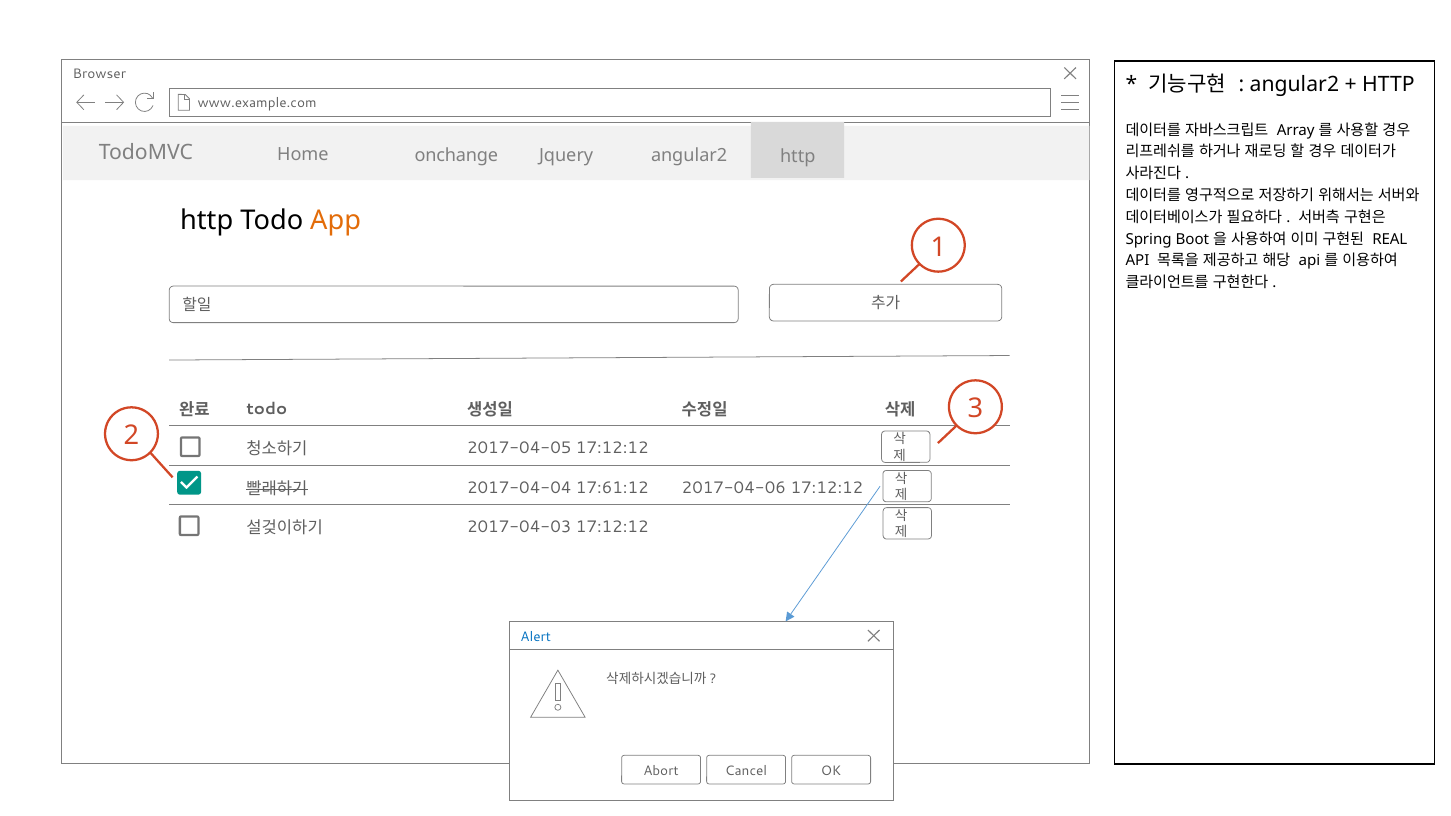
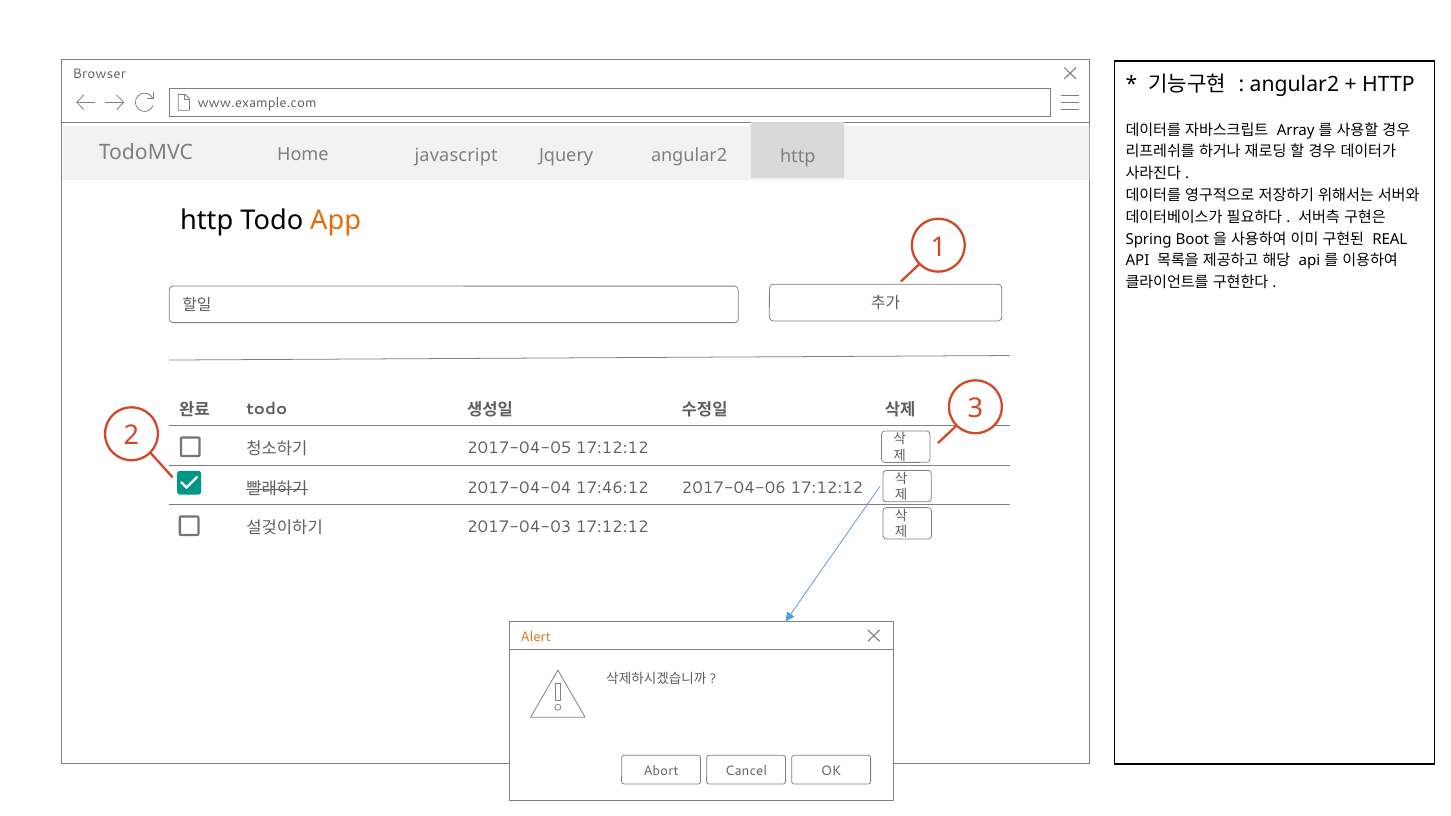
onchange: onchange -> javascript
17:61:12: 17:61:12 -> 17:46:12
Alert colour: blue -> orange
